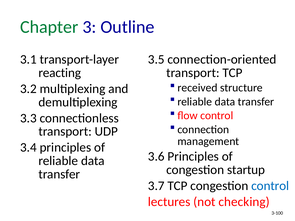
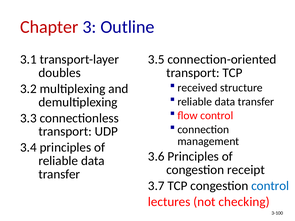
Chapter colour: green -> red
reacting: reacting -> doubles
startup: startup -> receipt
